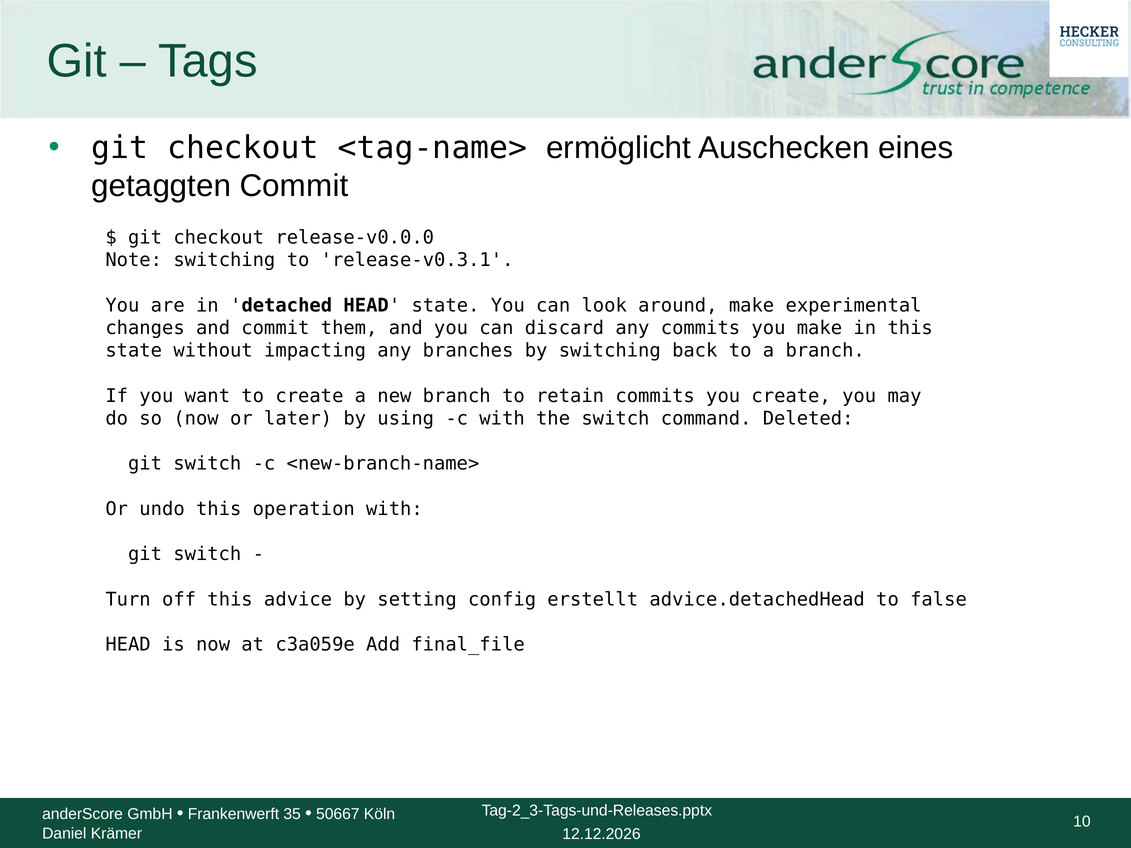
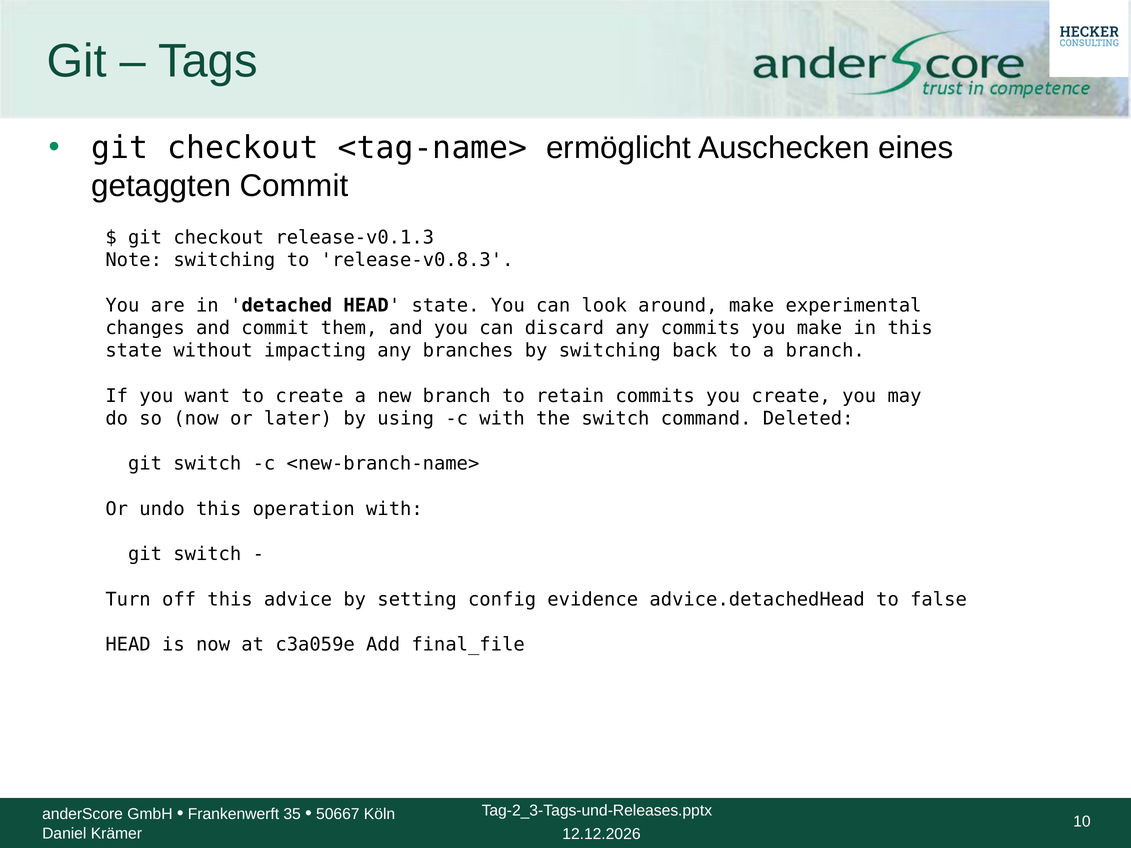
release-v0.0.0: release-v0.0.0 -> release-v0.1.3
release-v0.3.1: release-v0.3.1 -> release-v0.8.3
erstellt: erstellt -> evidence
